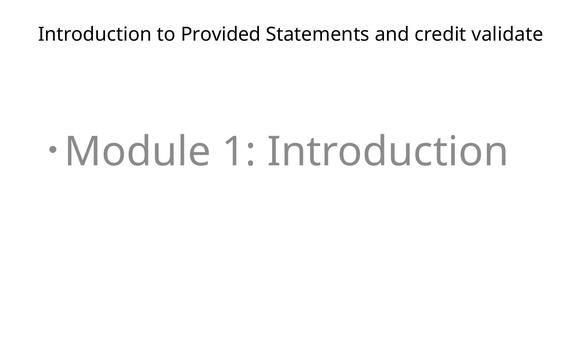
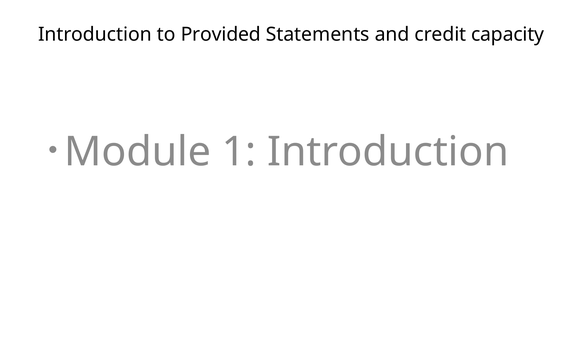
validate: validate -> capacity
